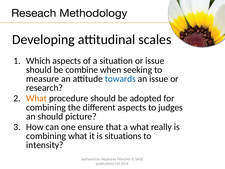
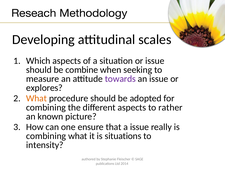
towards colour: blue -> purple
research: research -> explores
judges: judges -> rather
an should: should -> known
a what: what -> issue
